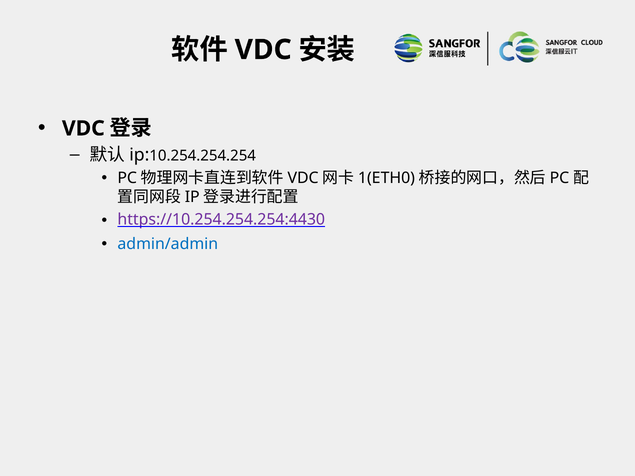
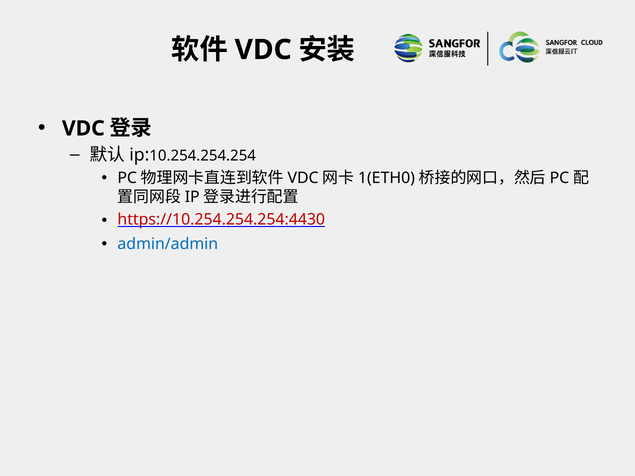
https://10.254.254.254:4430 colour: purple -> red
